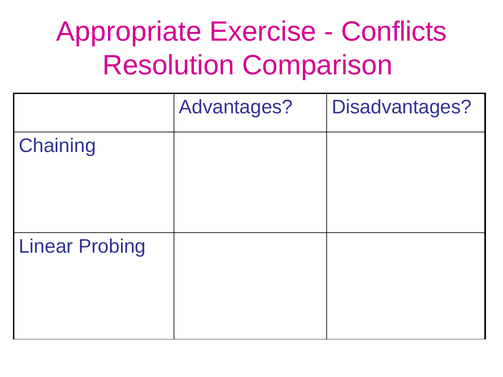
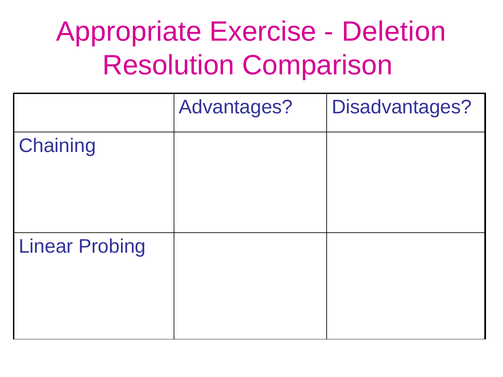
Conflicts: Conflicts -> Deletion
